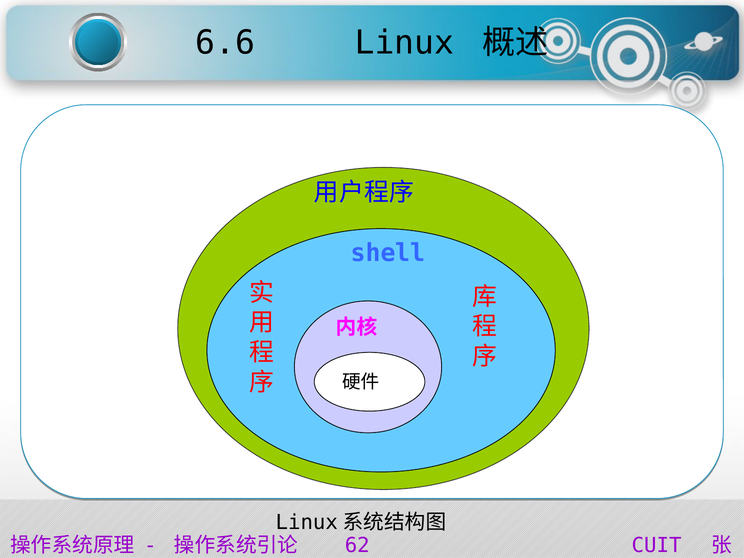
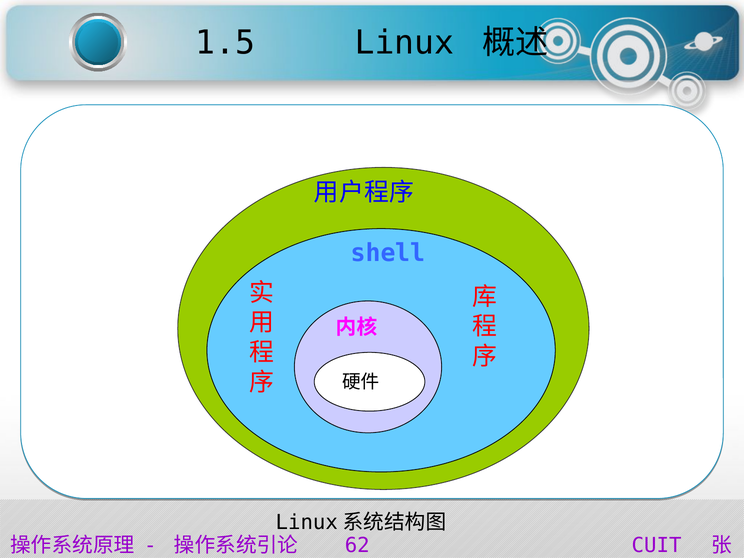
6.6: 6.6 -> 1.5
